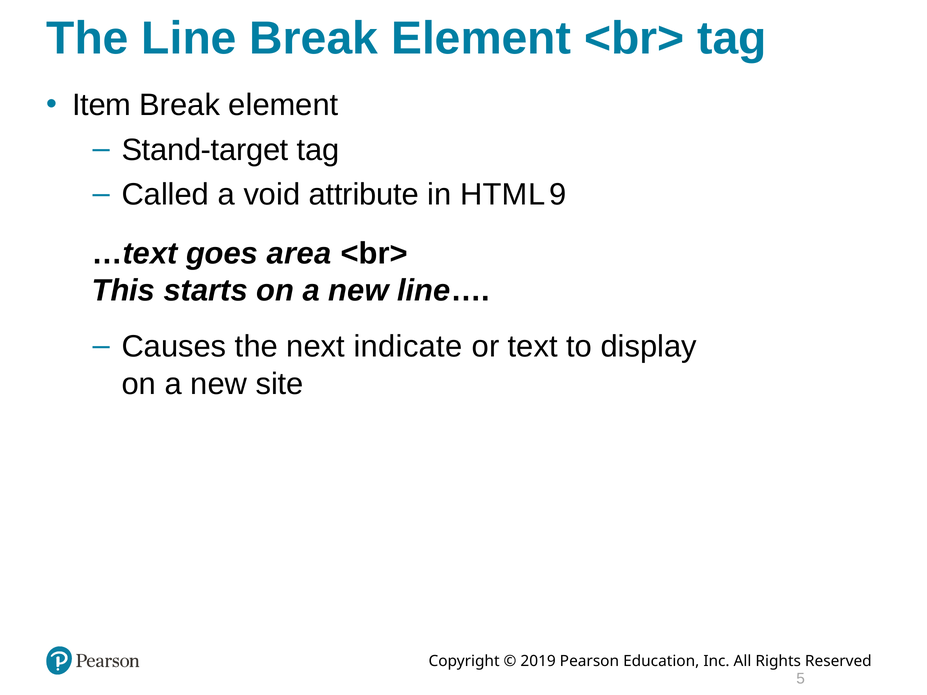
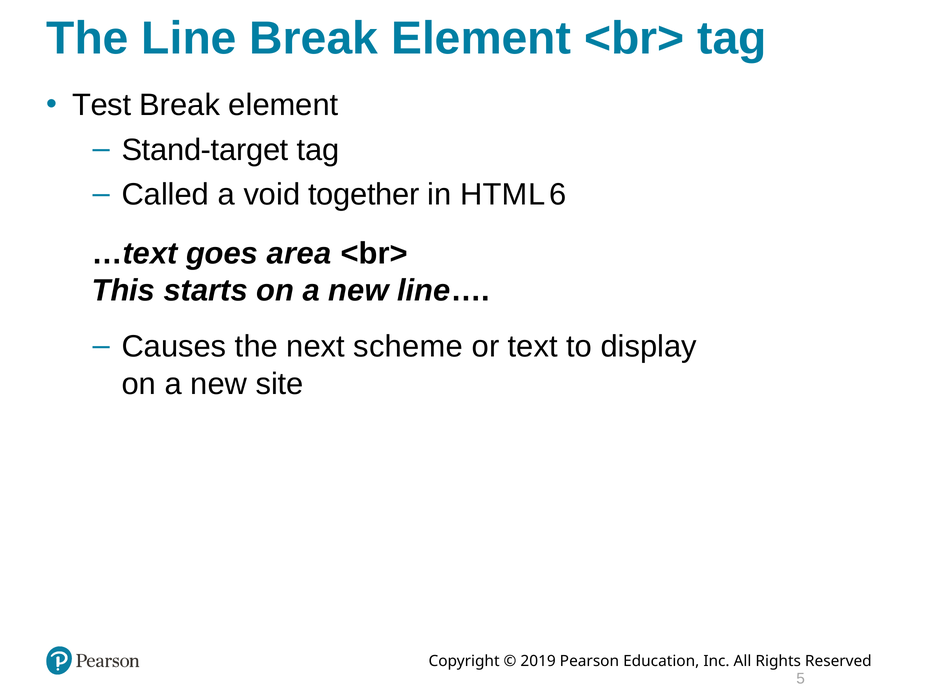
Item: Item -> Test
attribute: attribute -> together
9: 9 -> 6
indicate: indicate -> scheme
